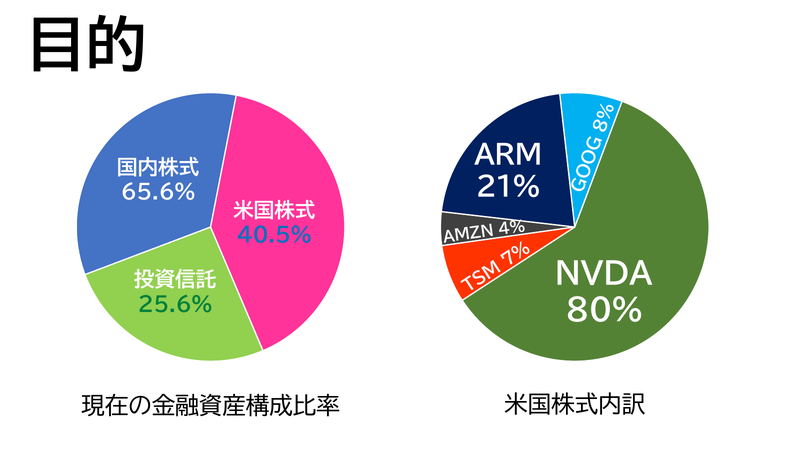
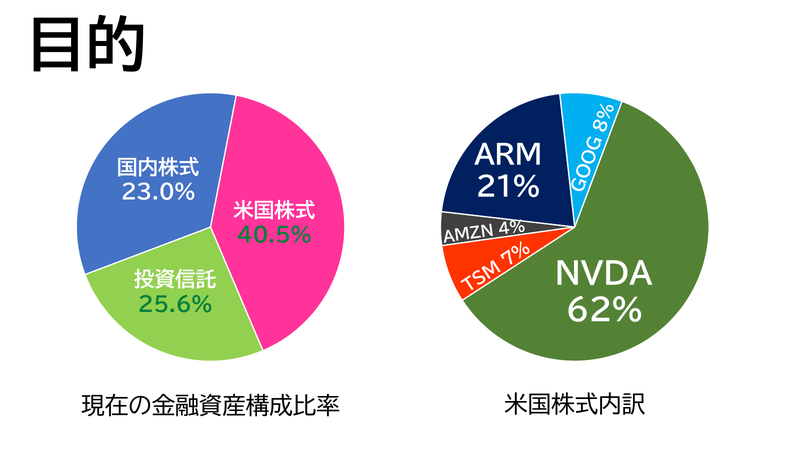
65.6%: 65.6% -> 23.0%
40.5% colour: blue -> green
80%: 80% -> 62%
